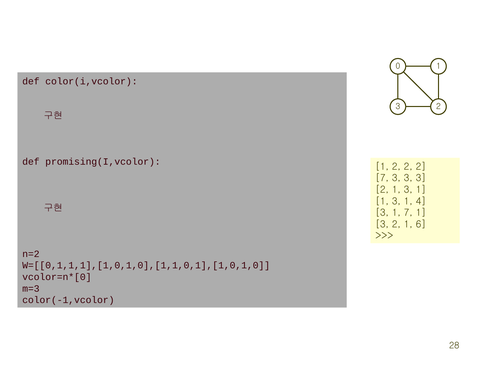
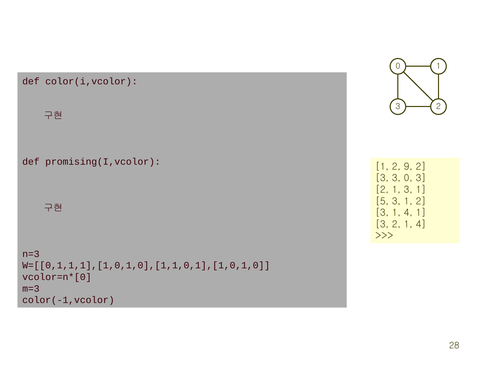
1 2 2: 2 -> 9
7 at (382, 178): 7 -> 3
3 at (408, 178): 3 -> 0
1 at (382, 201): 1 -> 5
3 1 4: 4 -> 2
3 1 7: 7 -> 4
2 1 6: 6 -> 4
n=2: n=2 -> n=3
